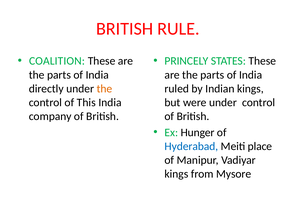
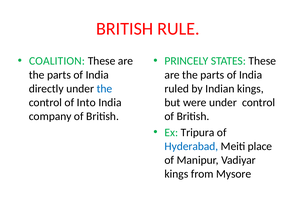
the at (104, 89) colour: orange -> blue
This: This -> Into
Hunger: Hunger -> Tripura
